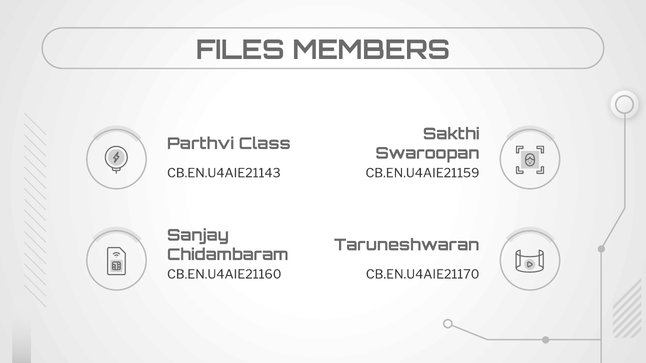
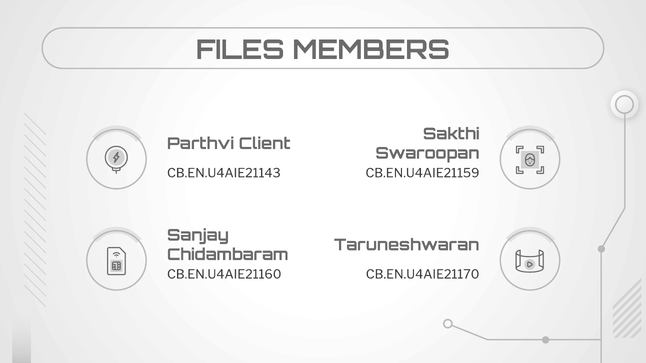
Class: Class -> Client
